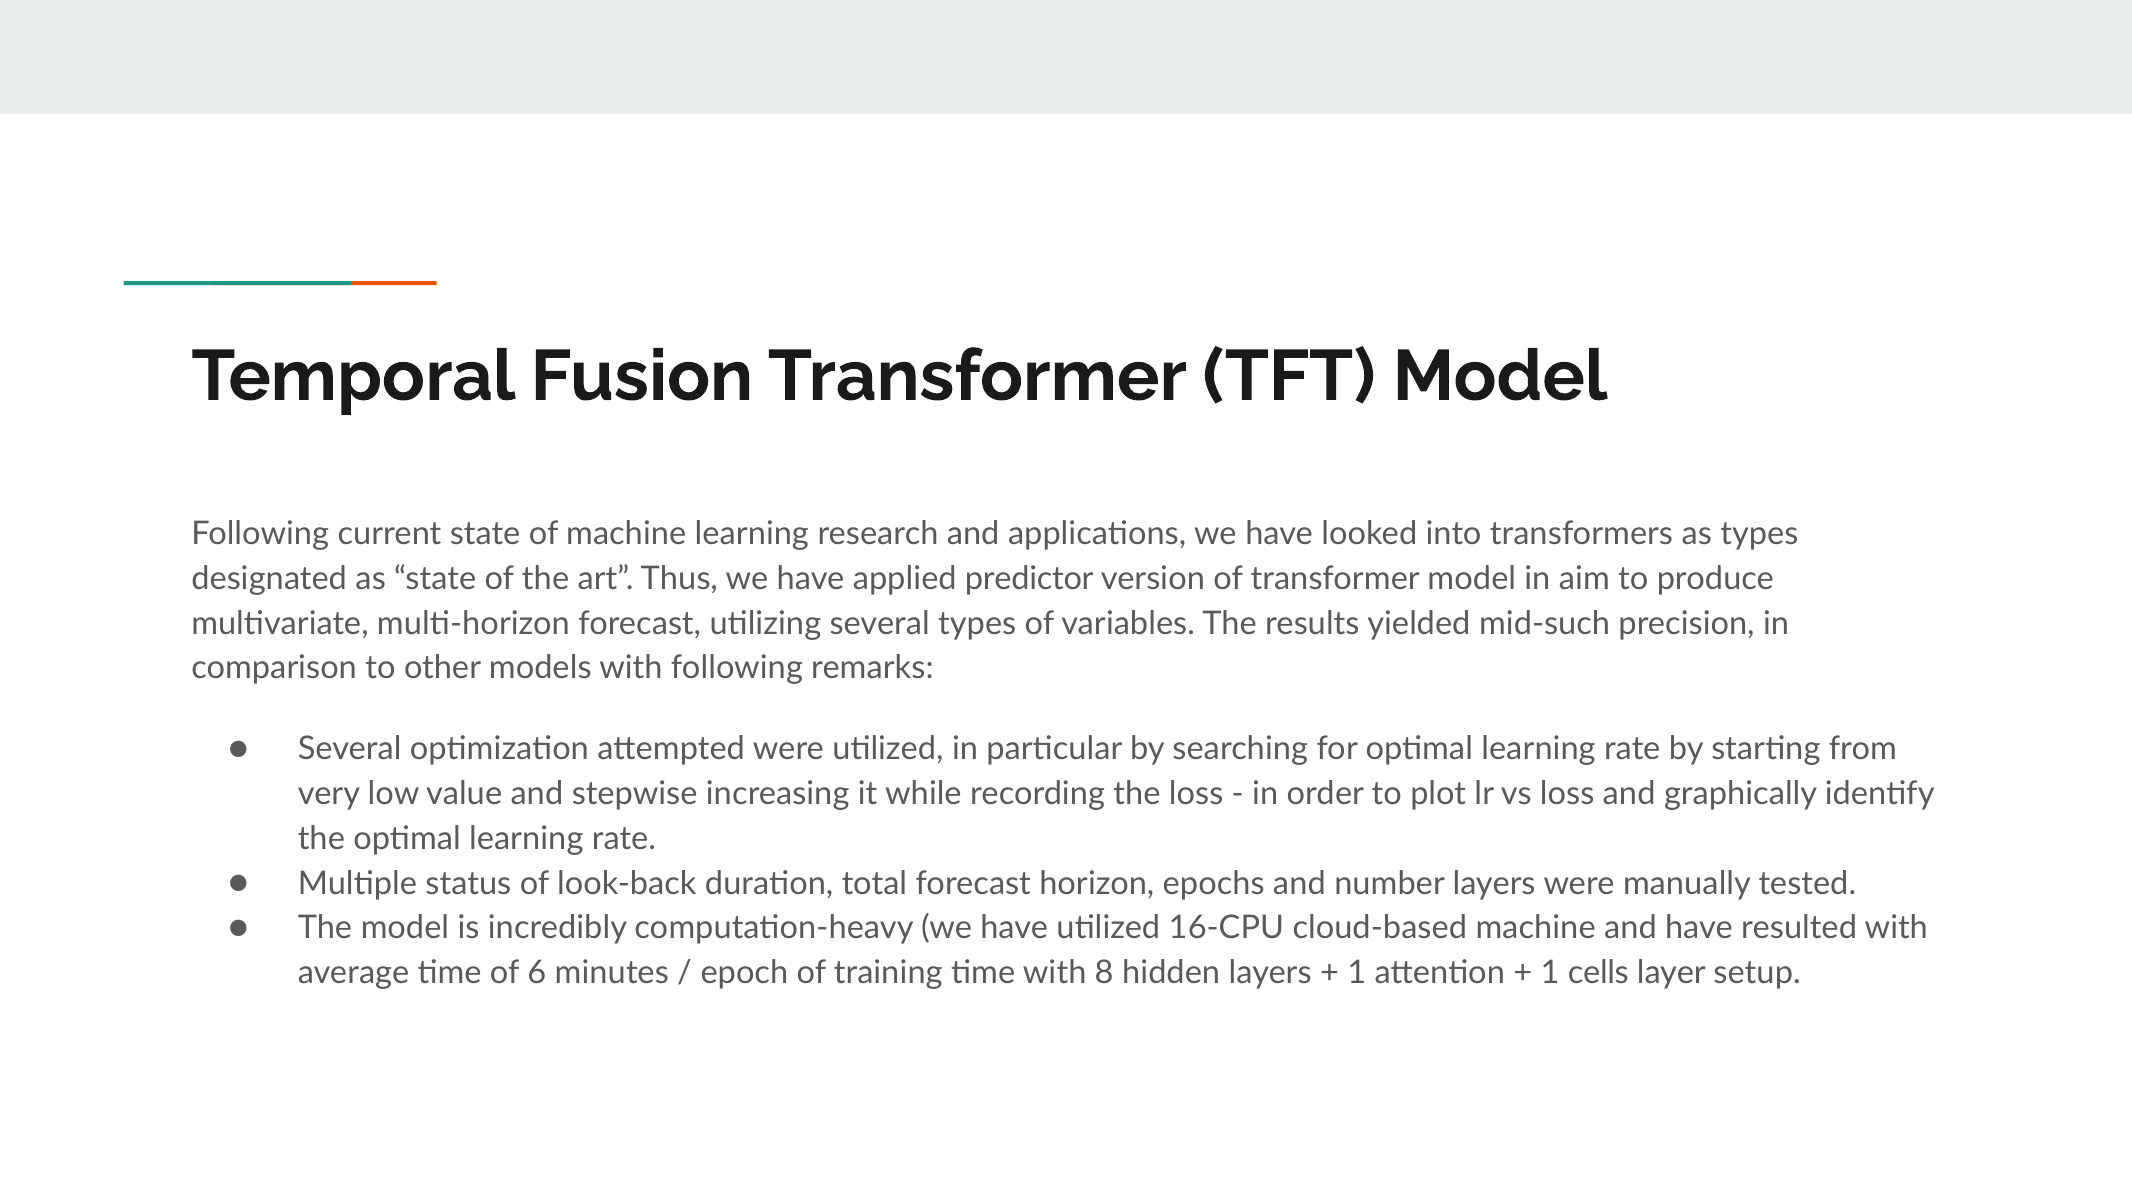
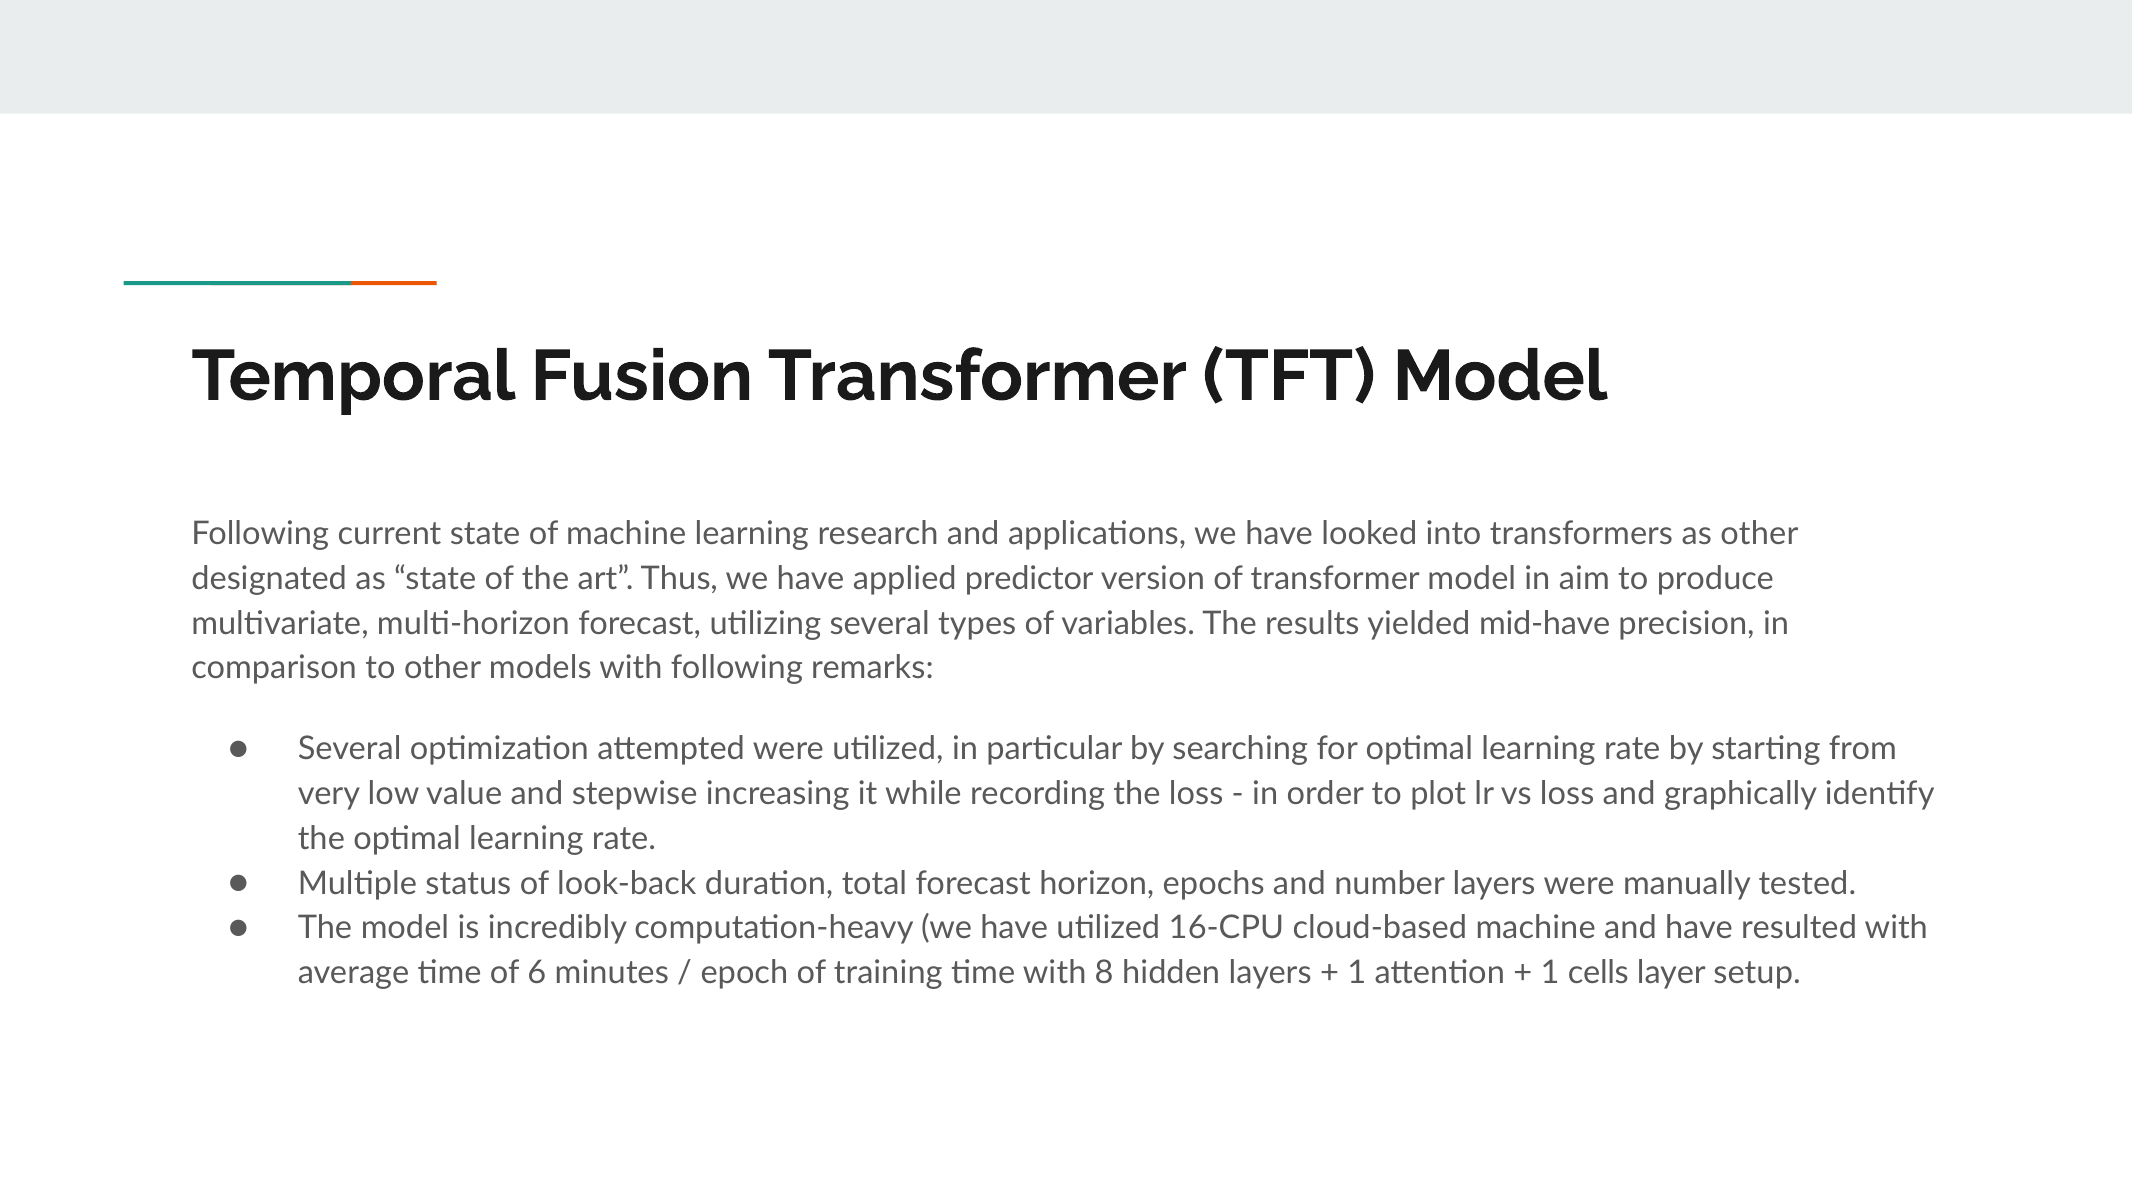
as types: types -> other
mid-such: mid-such -> mid-have
